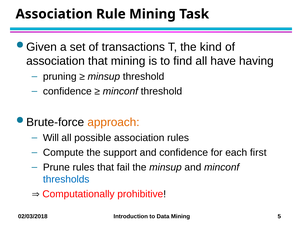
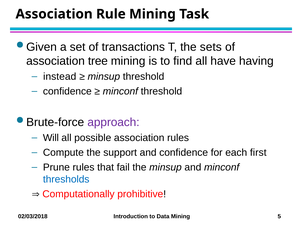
kind: kind -> sets
association that: that -> tree
pruning: pruning -> instead
approach colour: orange -> purple
